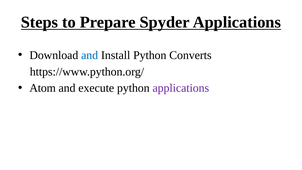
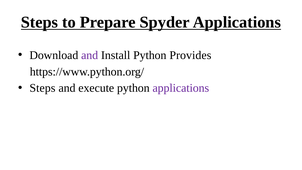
and at (90, 55) colour: blue -> purple
Converts: Converts -> Provides
Atom at (43, 88): Atom -> Steps
